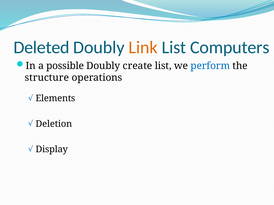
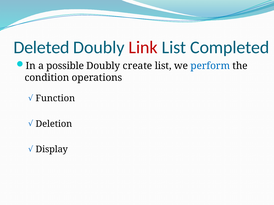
Link colour: orange -> red
Computers: Computers -> Completed
structure: structure -> condition
Elements: Elements -> Function
